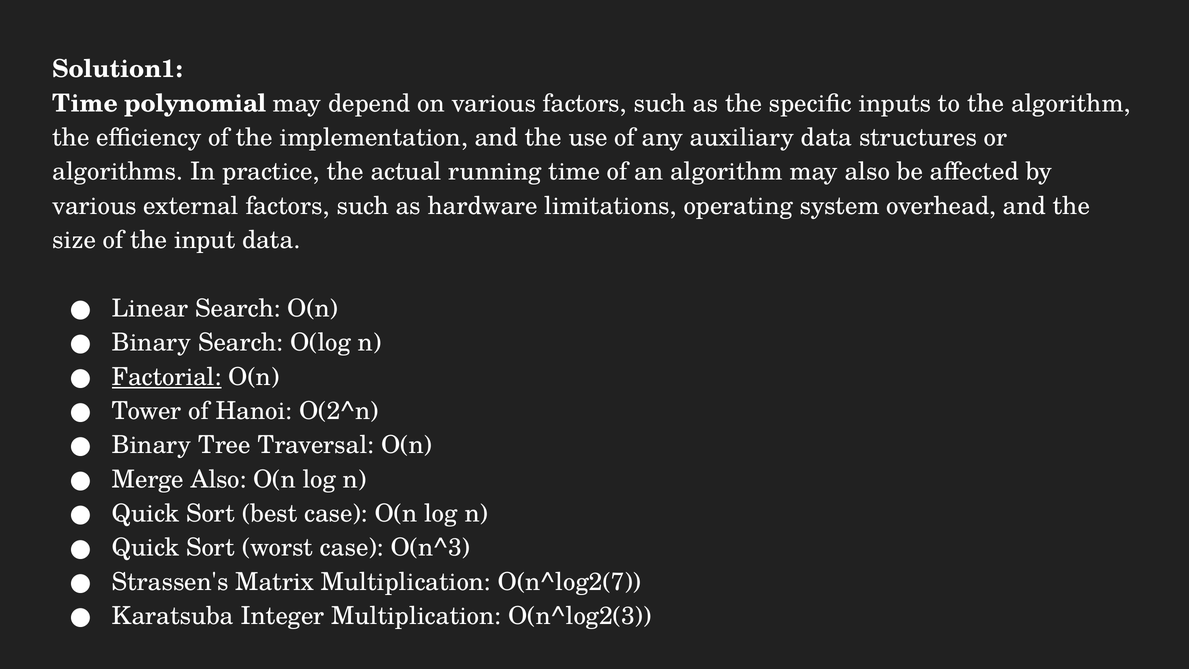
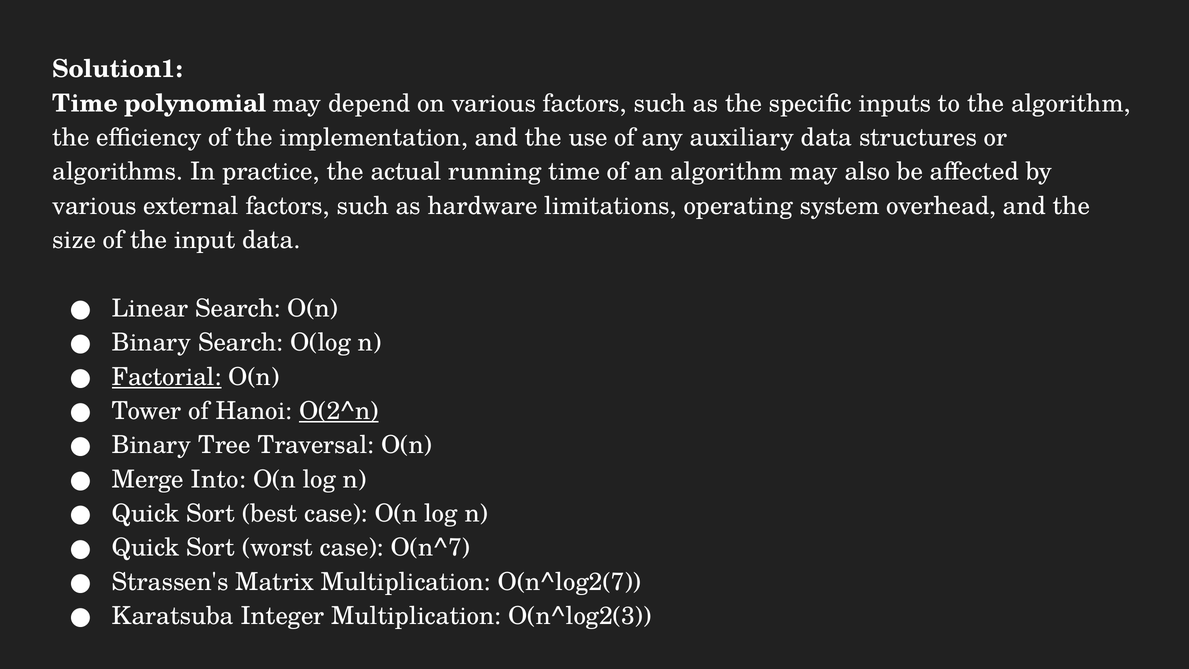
O(2^n underline: none -> present
Merge Also: Also -> Into
O(n^3: O(n^3 -> O(n^7
